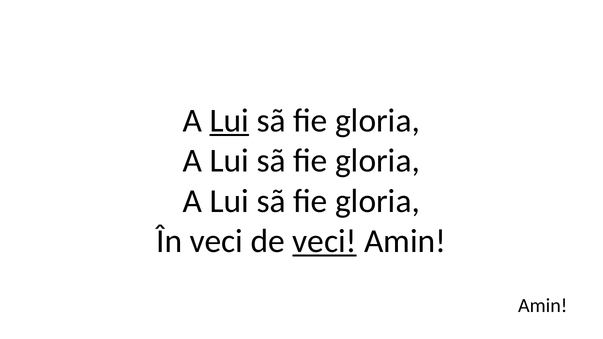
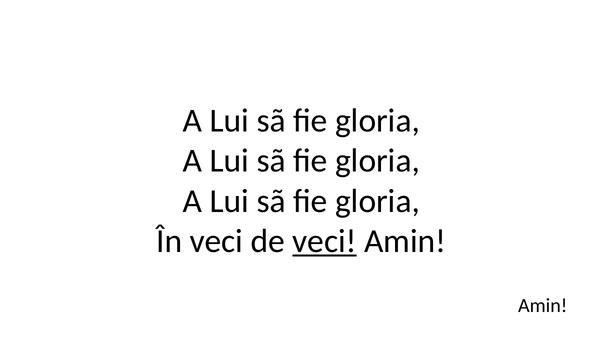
Lui at (229, 121) underline: present -> none
